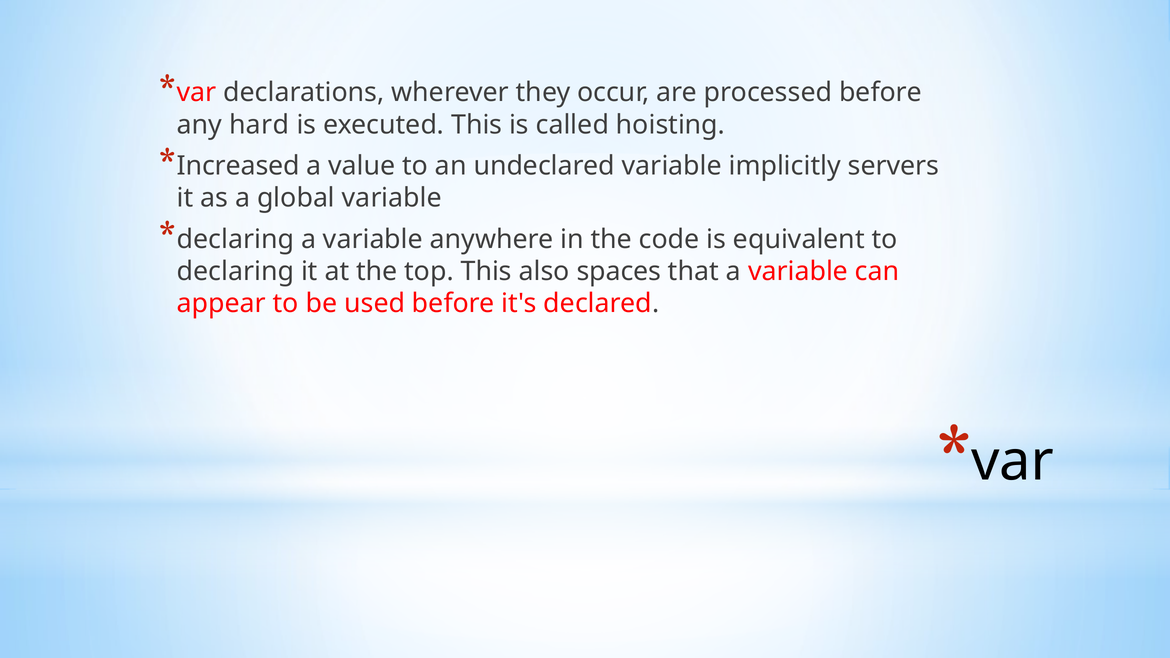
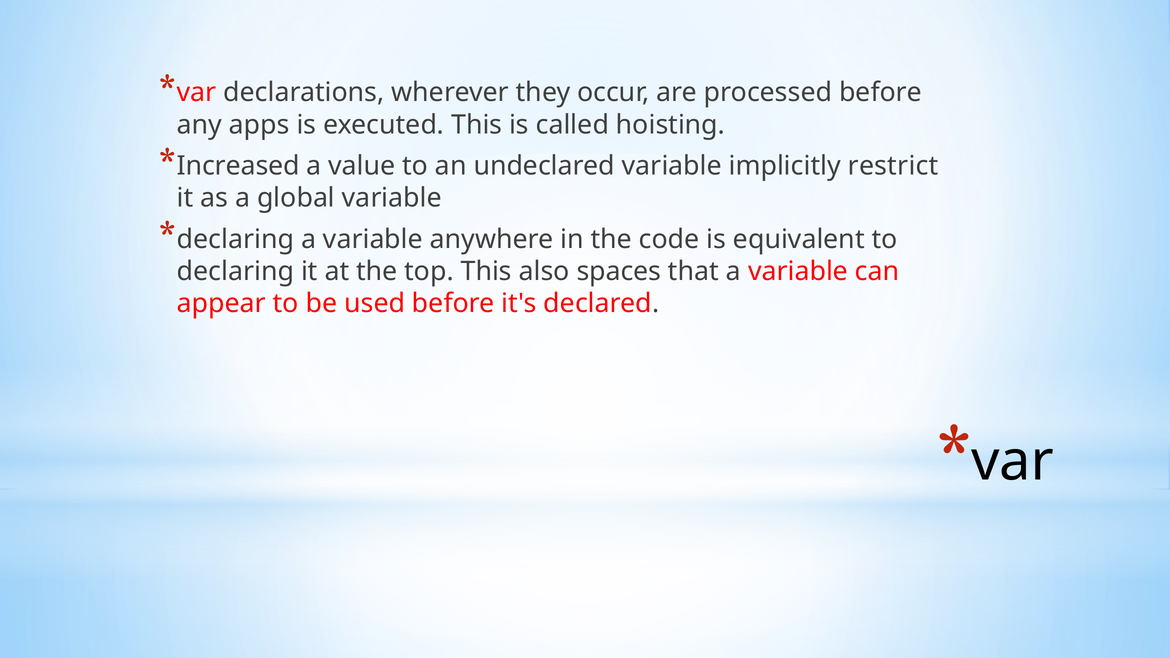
hard: hard -> apps
servers: servers -> restrict
